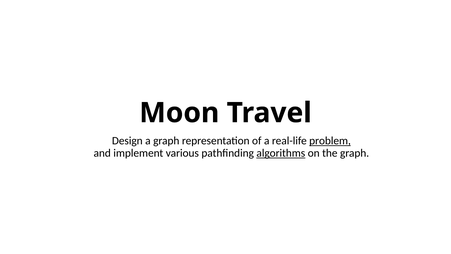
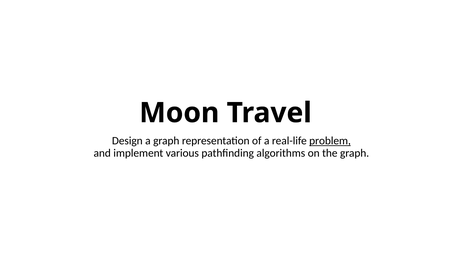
algorithms underline: present -> none
